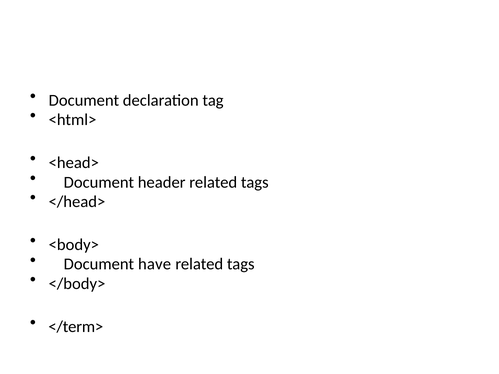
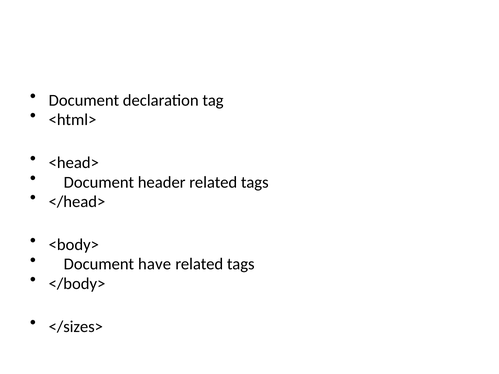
</term>: </term> -> </sizes>
